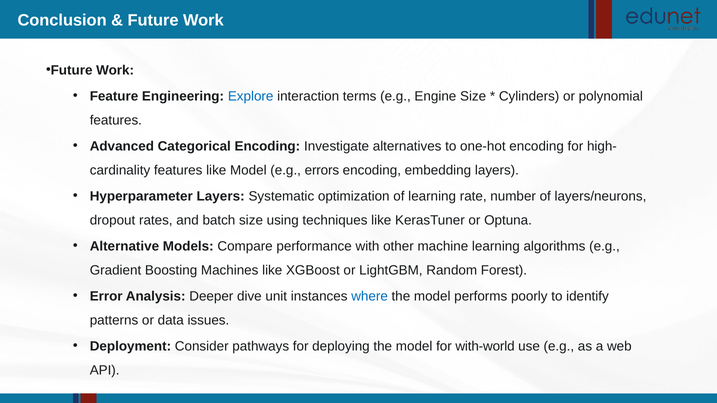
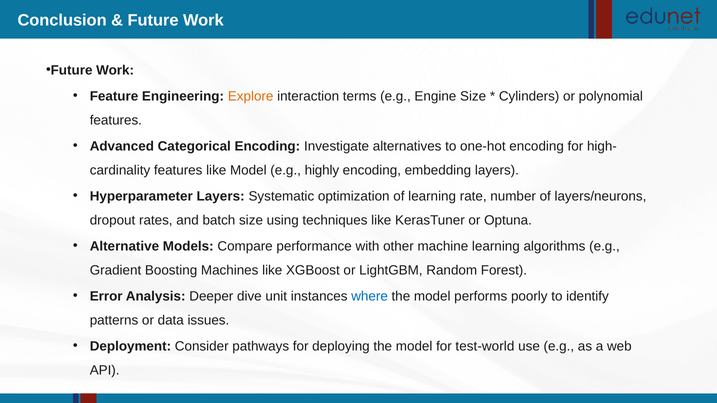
Explore colour: blue -> orange
errors: errors -> highly
with-world: with-world -> test-world
